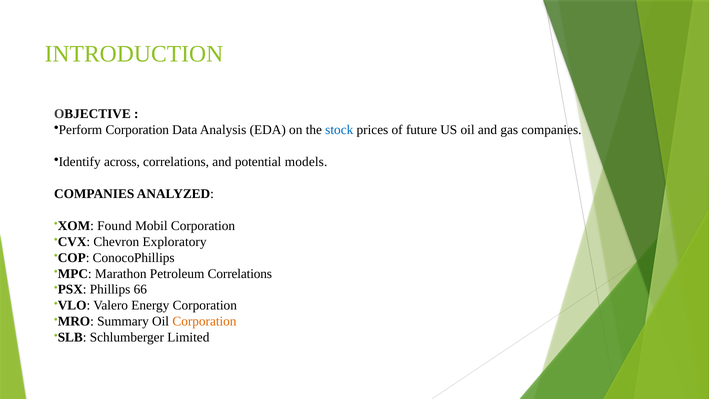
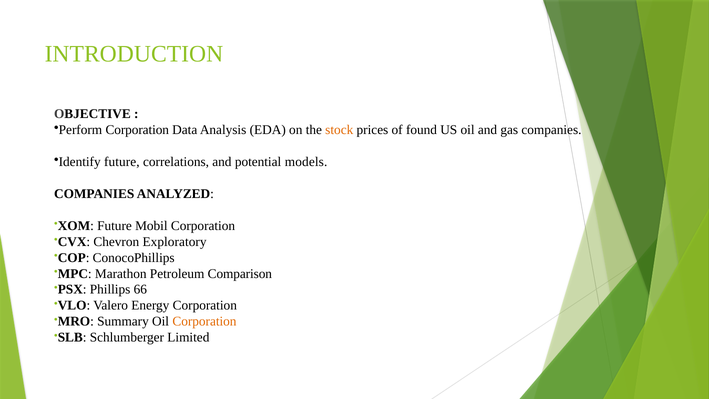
stock colour: blue -> orange
future: future -> found
Identify across: across -> future
XOM Found: Found -> Future
Petroleum Correlations: Correlations -> Comparison
